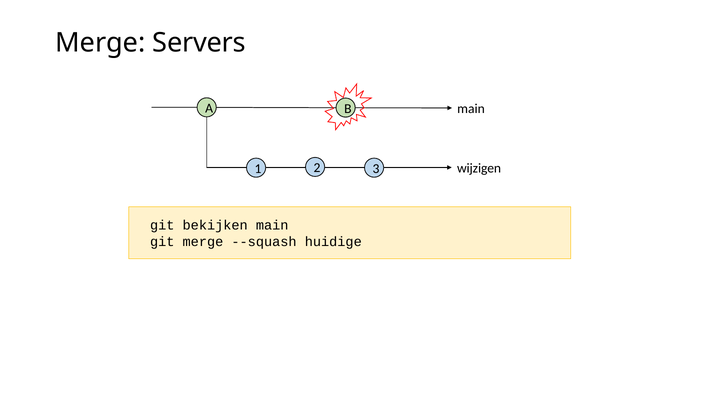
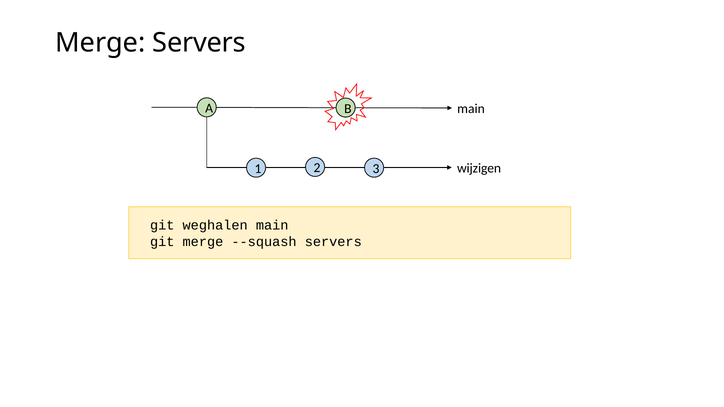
bekijken: bekijken -> weghalen
--squash huidige: huidige -> servers
